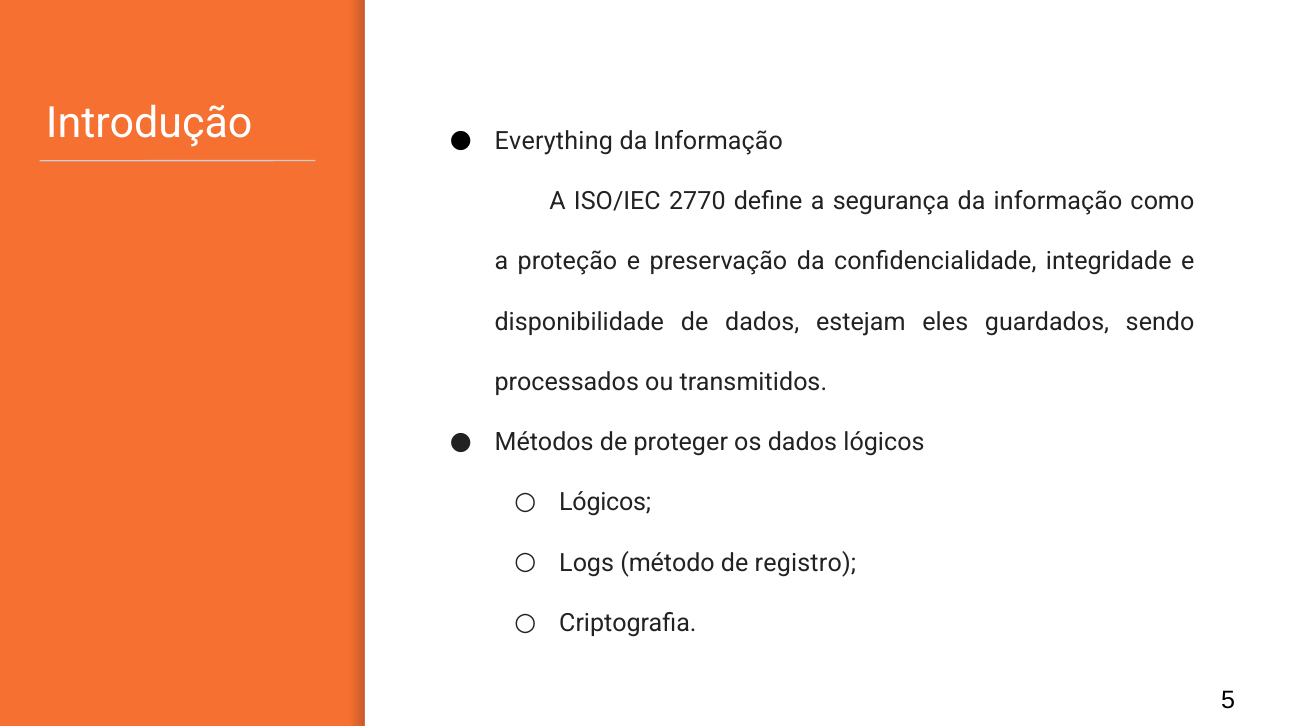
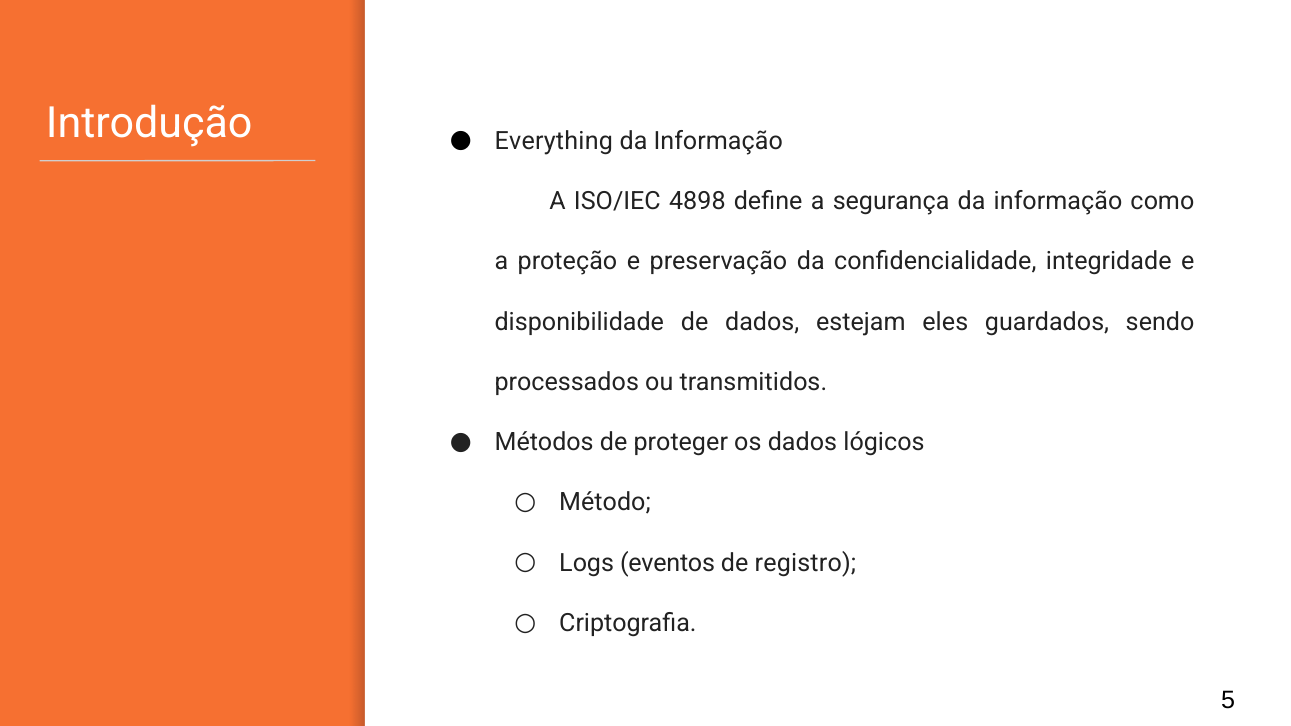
2770: 2770 -> 4898
Lógicos at (605, 503): Lógicos -> Método
método: método -> eventos
